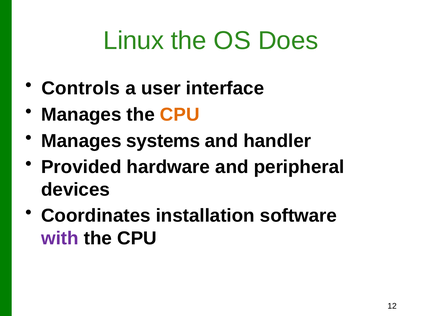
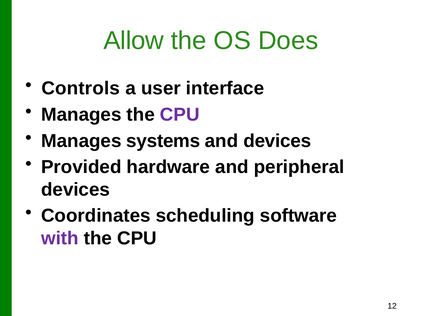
Linux: Linux -> Allow
CPU at (180, 115) colour: orange -> purple
and handler: handler -> devices
installation: installation -> scheduling
